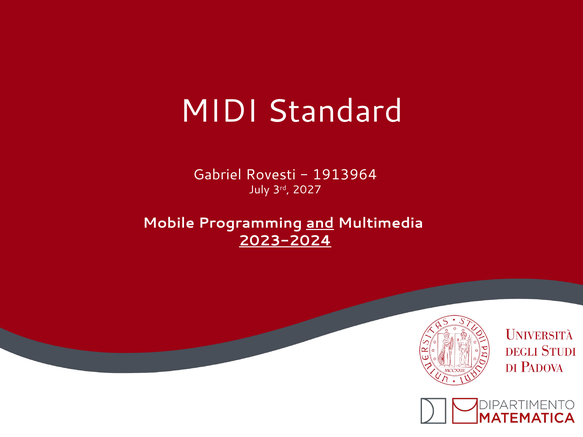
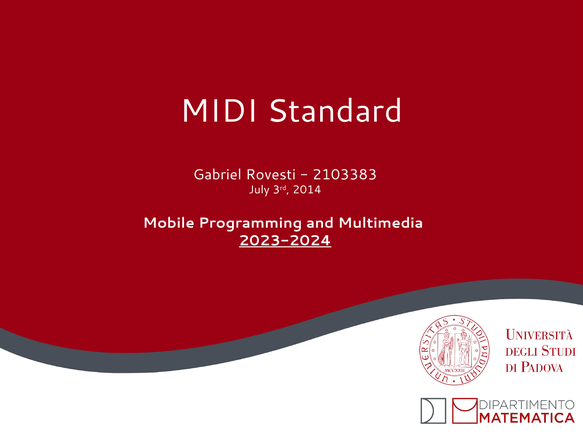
1913964: 1913964 -> 2103383
2027: 2027 -> 2014
and underline: present -> none
